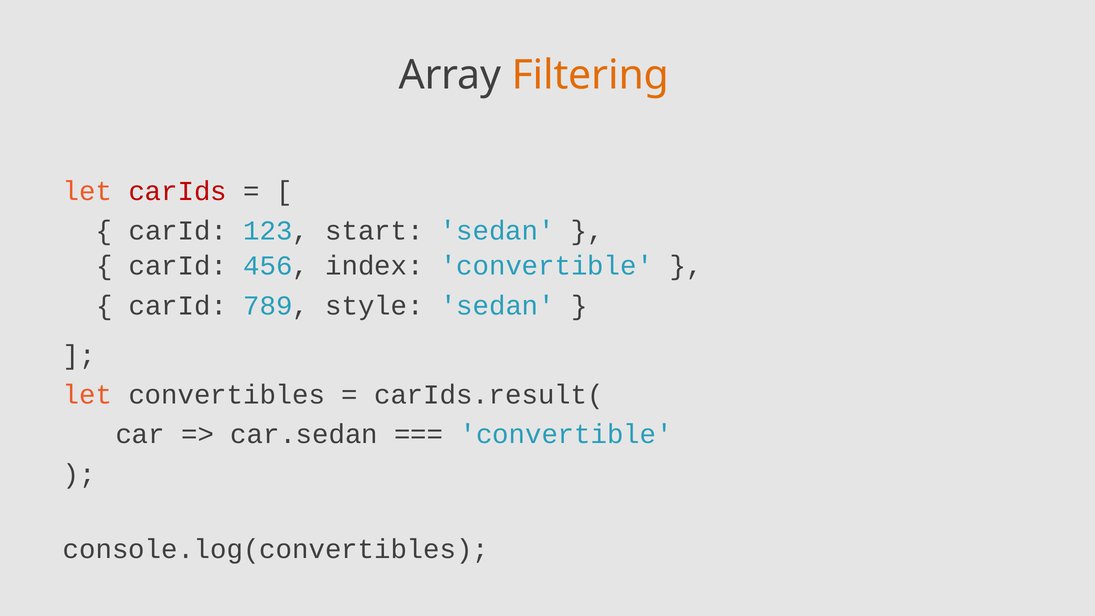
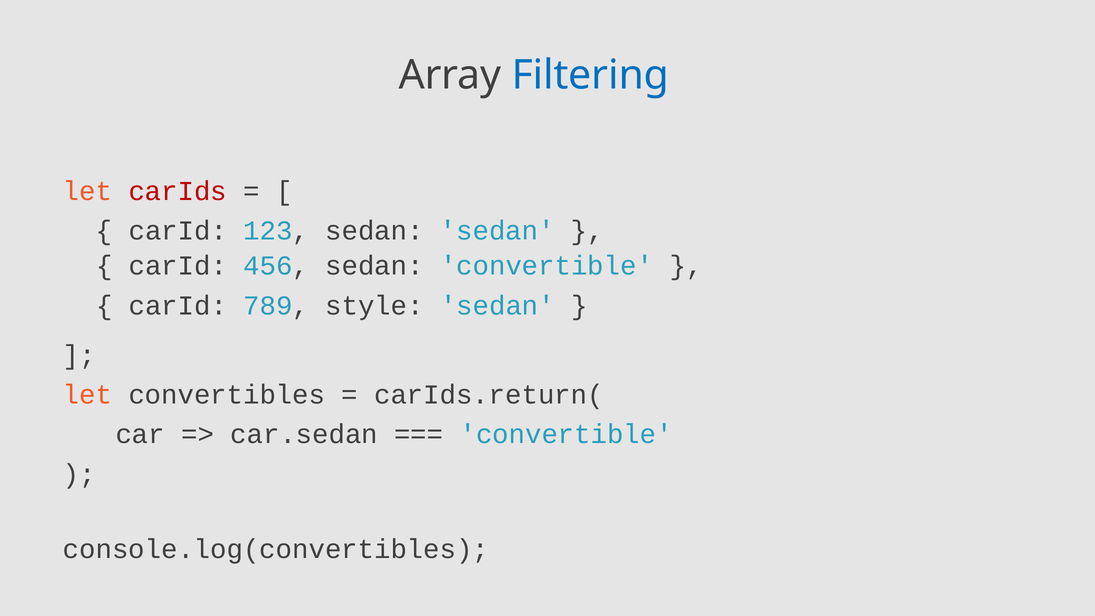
Filtering colour: orange -> blue
123 start: start -> sedan
456 index: index -> sedan
carIds.result(: carIds.result( -> carIds.return(
